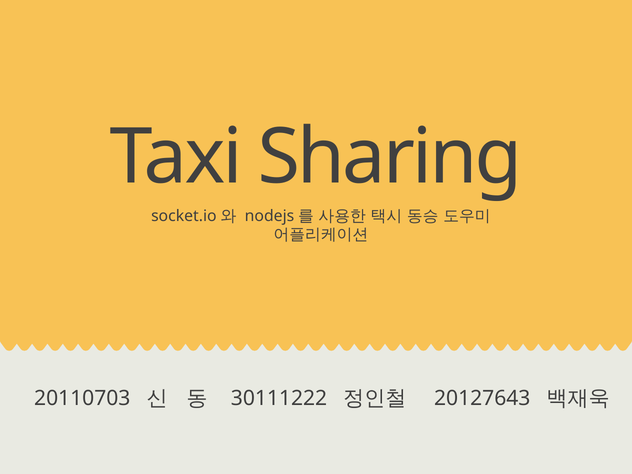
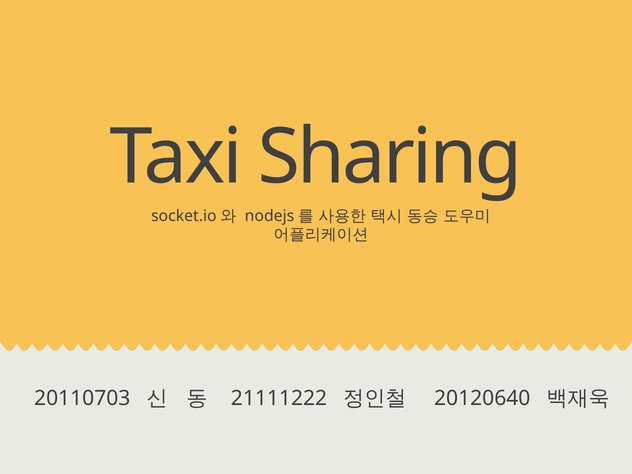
30111222: 30111222 -> 21111222
20127643: 20127643 -> 20120640
